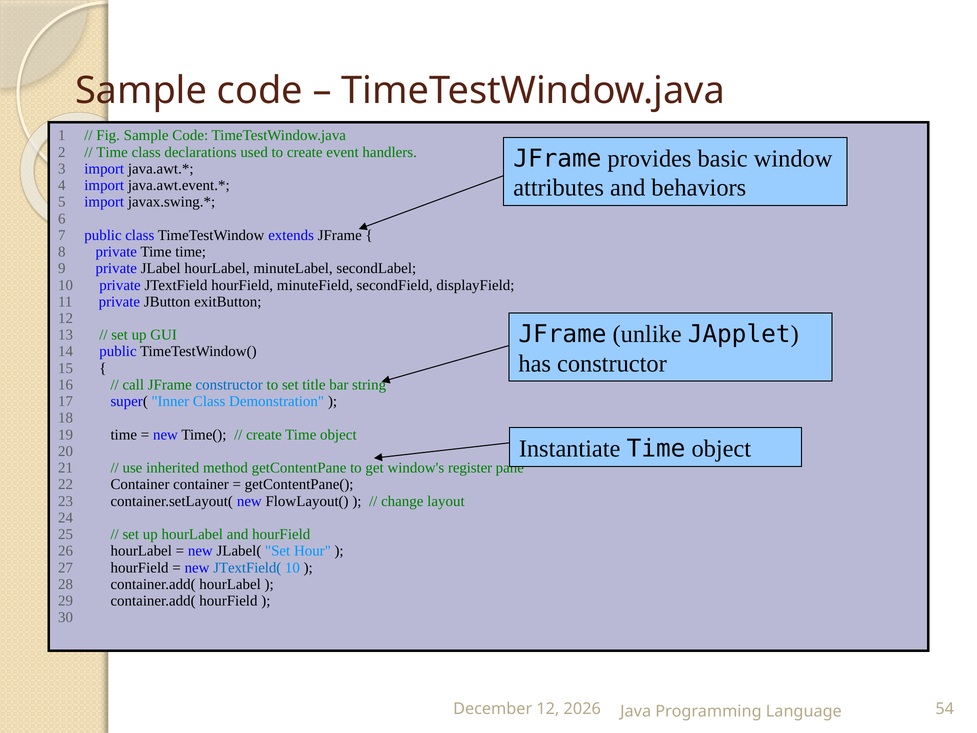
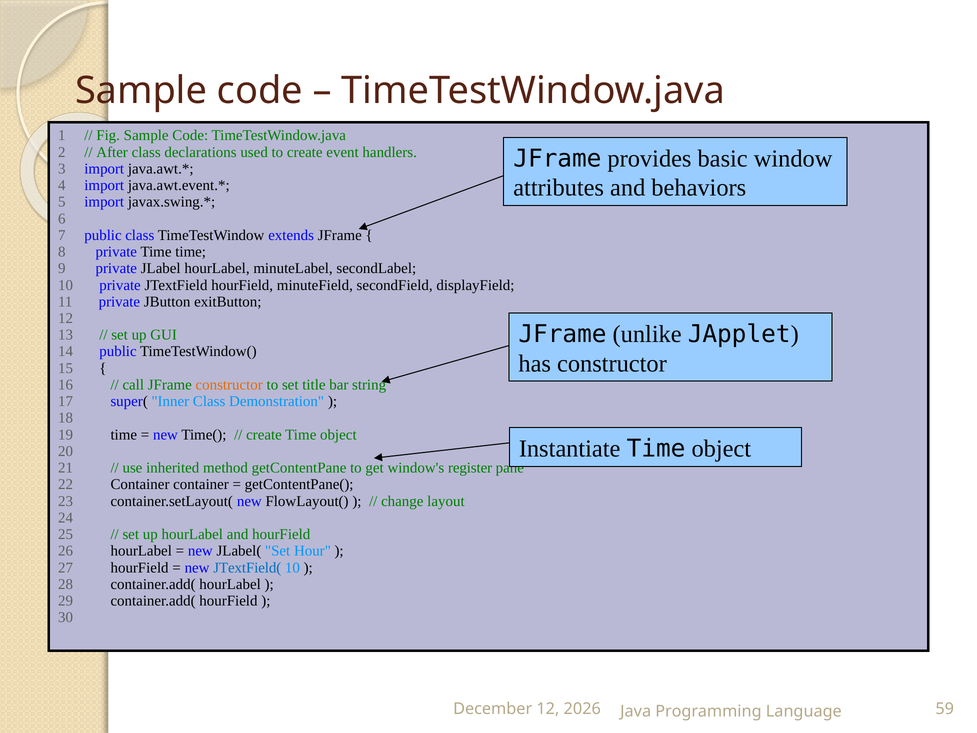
Time at (112, 152): Time -> After
constructor at (229, 385) colour: blue -> orange
54: 54 -> 59
